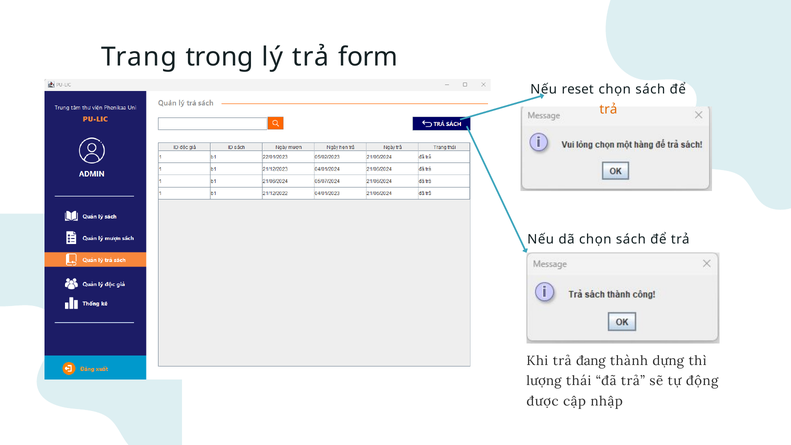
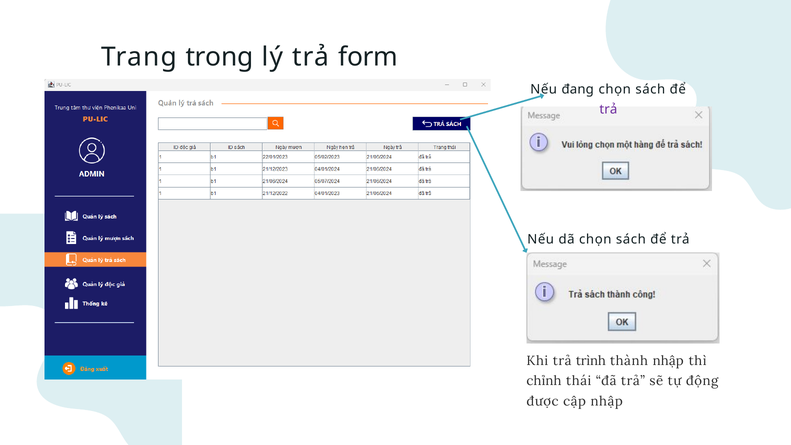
reset: reset -> đang
trả at (608, 109) colour: orange -> purple
đang: đang -> trình
thành dựng: dựng -> nhập
lượng: lượng -> chỉnh
